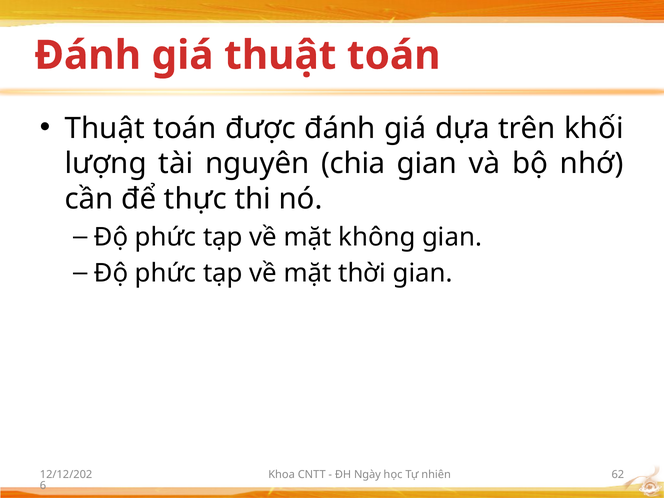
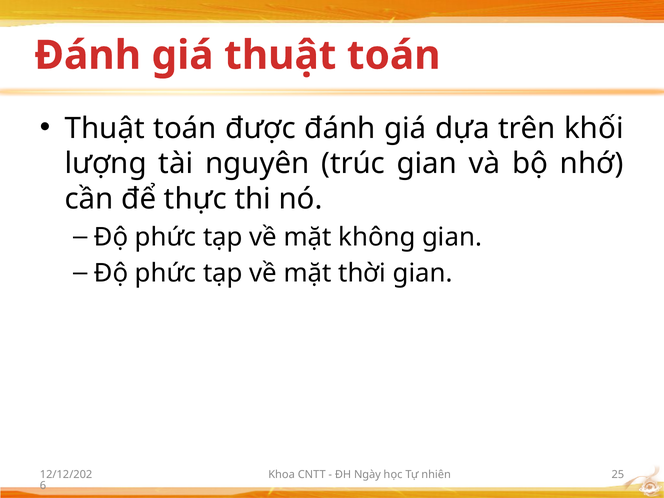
chia: chia -> trúc
62: 62 -> 25
